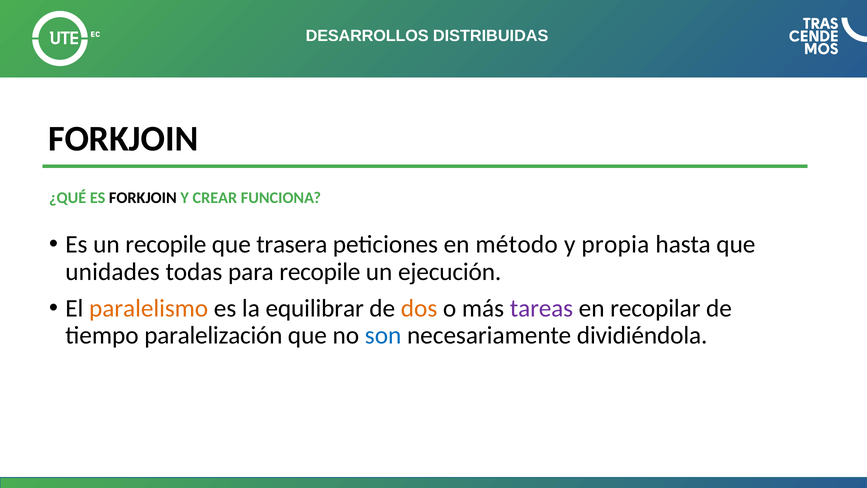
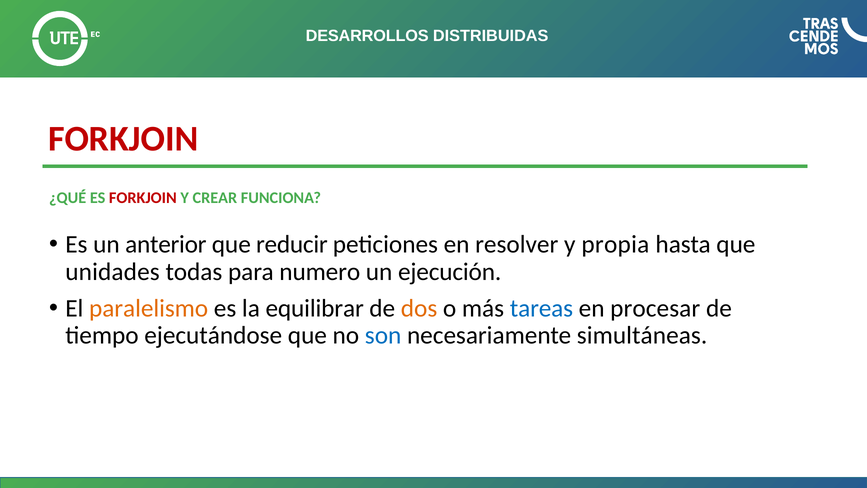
FORKJOIN at (123, 139) colour: black -> red
FORKJOIN at (143, 198) colour: black -> red
un recopile: recopile -> anterior
trasera: trasera -> reducir
método: método -> resolver
para recopile: recopile -> numero
tareas colour: purple -> blue
recopilar: recopilar -> procesar
paralelización: paralelización -> ejecutándose
dividiéndola: dividiéndola -> simultáneas
